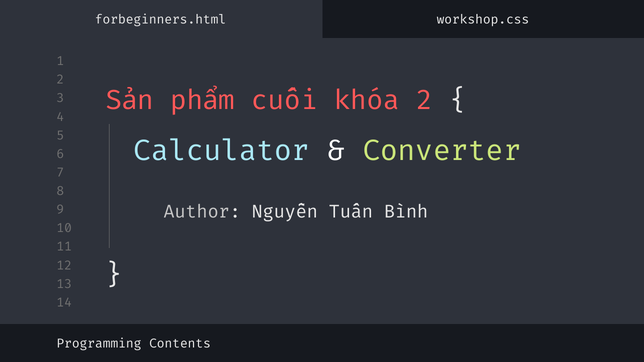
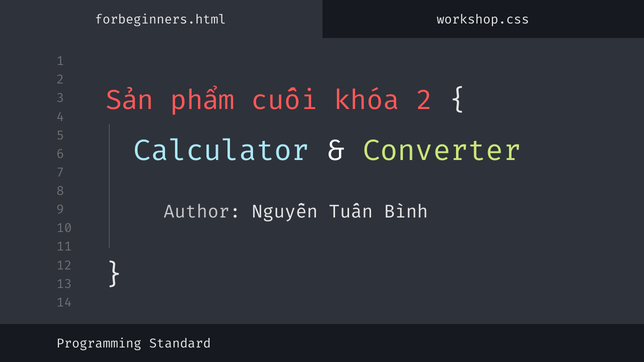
Contents: Contents -> Standard
